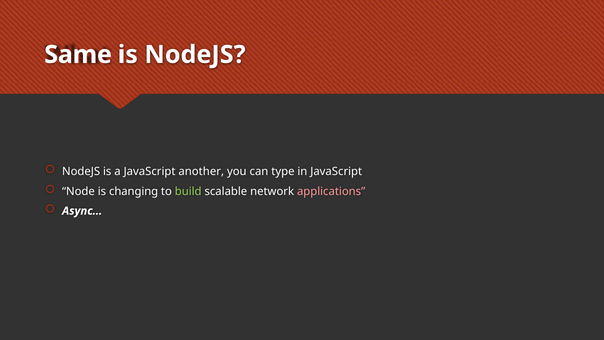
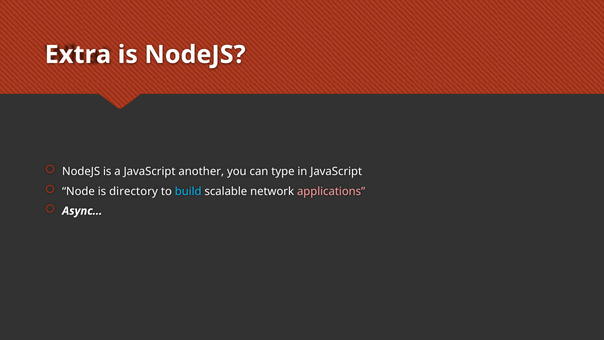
Same: Same -> Extra
changing: changing -> directory
build colour: light green -> light blue
